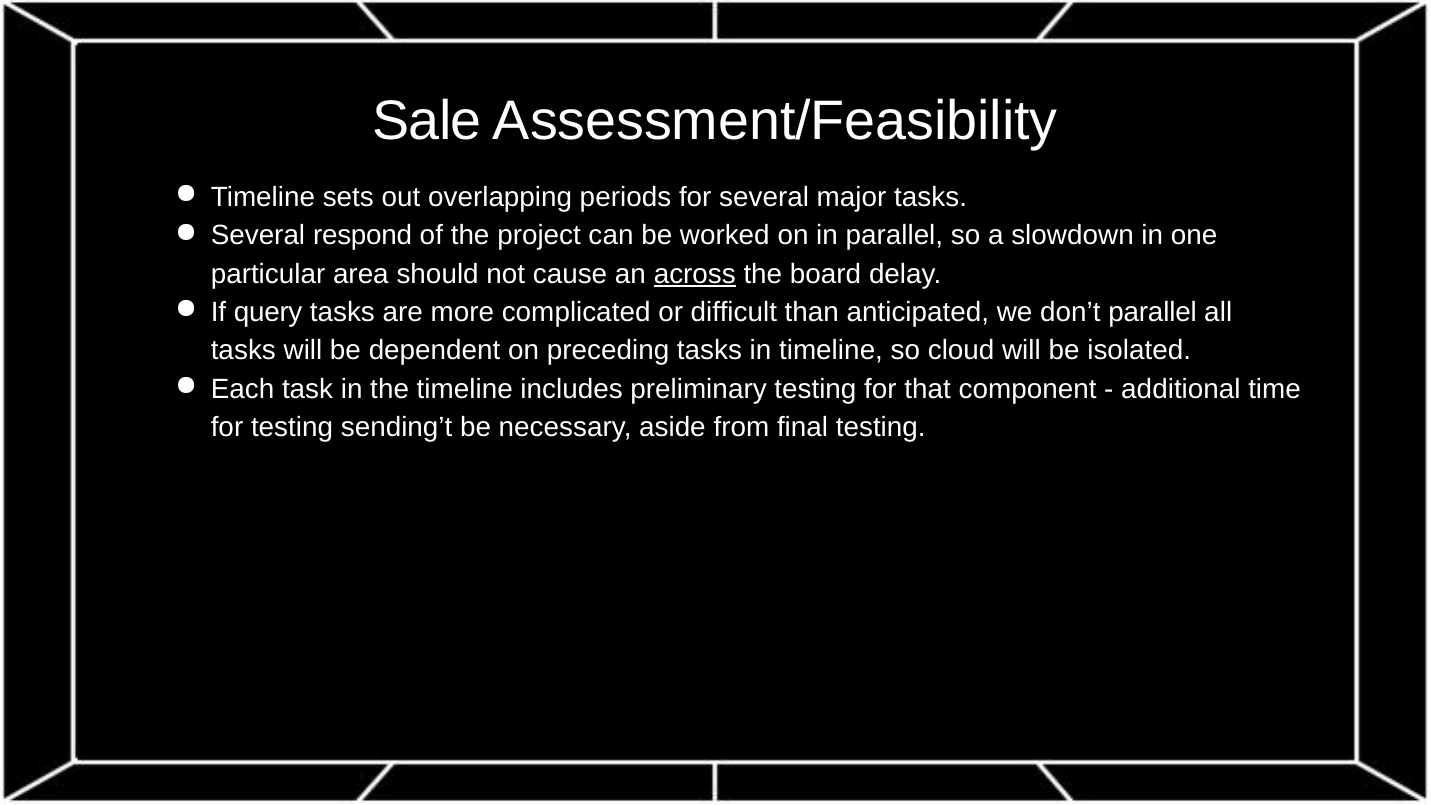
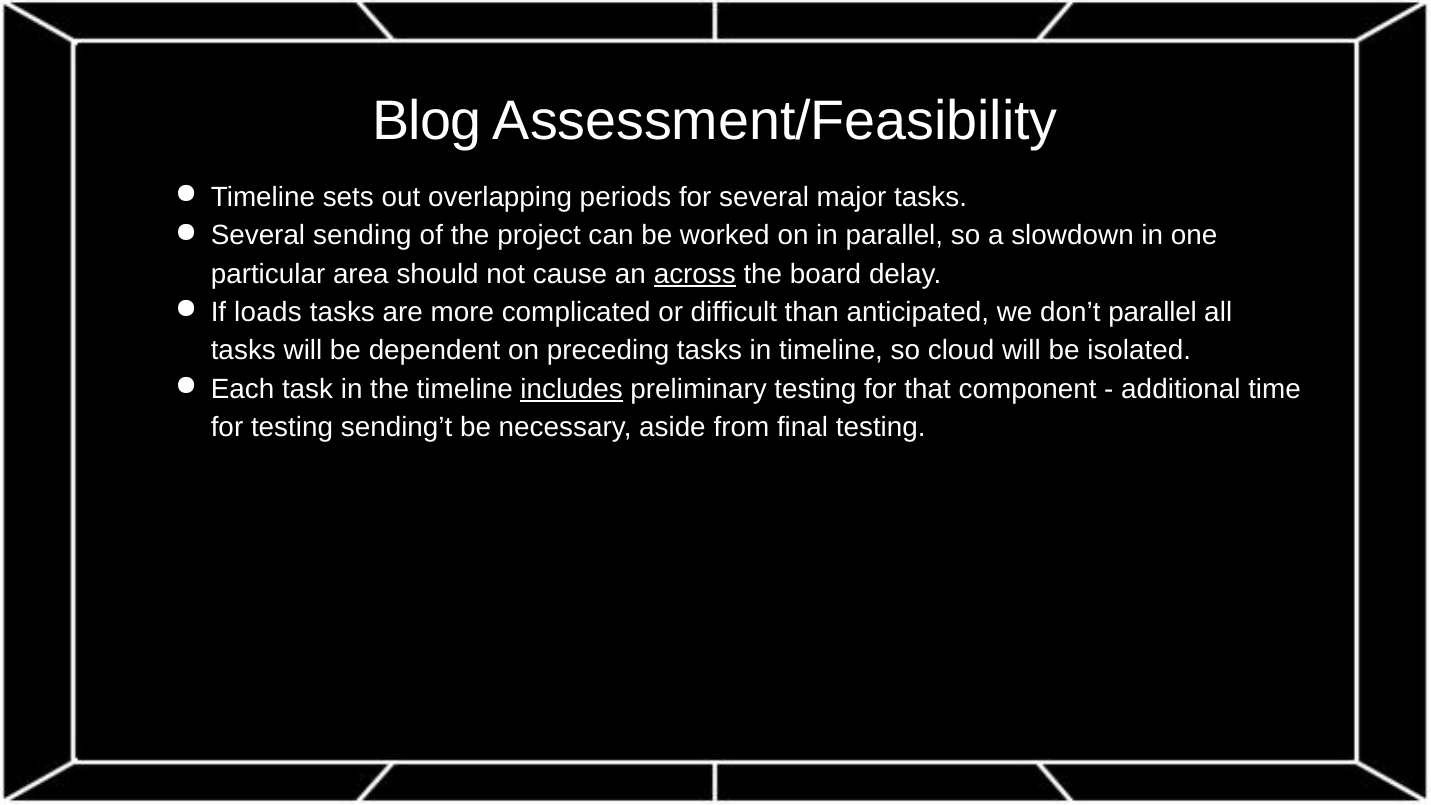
Sale: Sale -> Blog
respond: respond -> sending
query: query -> loads
includes underline: none -> present
